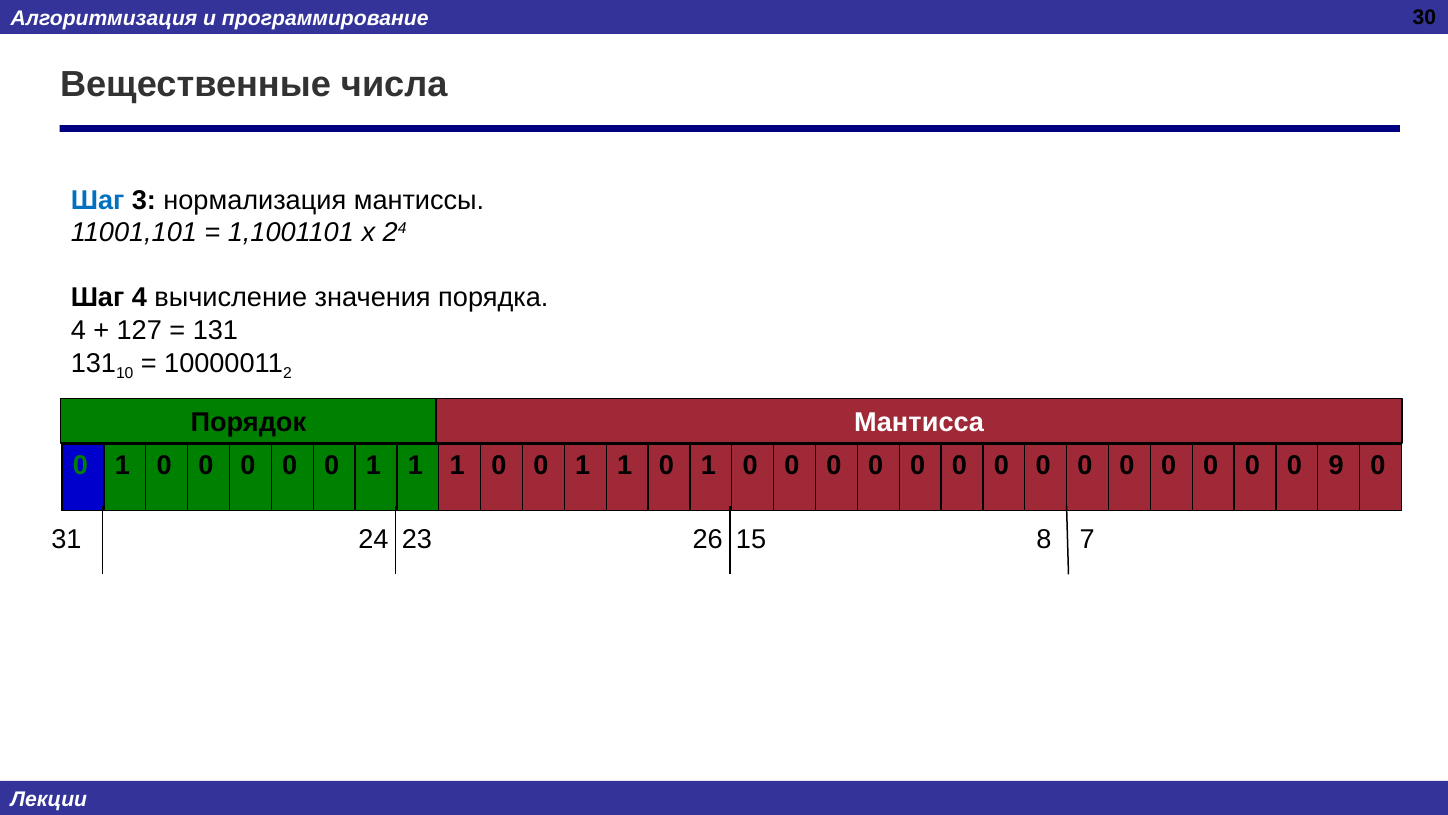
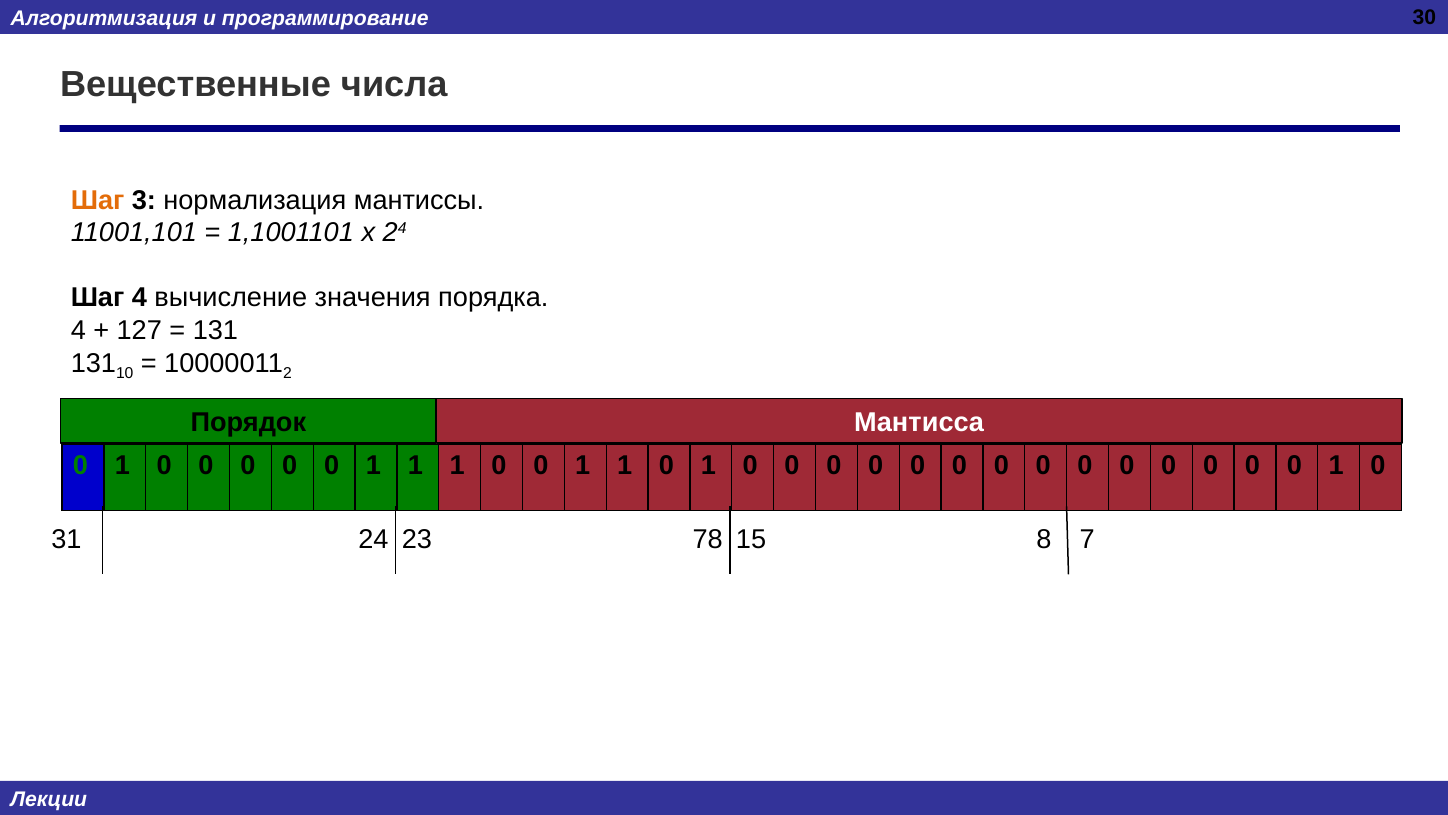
Шаг at (98, 200) colour: blue -> orange
9 at (1336, 465): 9 -> 1
26: 26 -> 78
